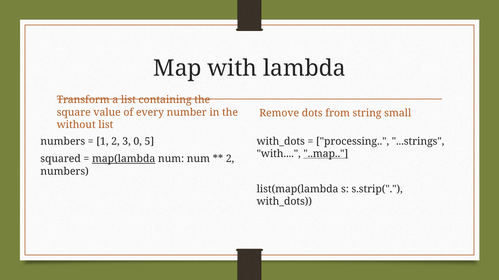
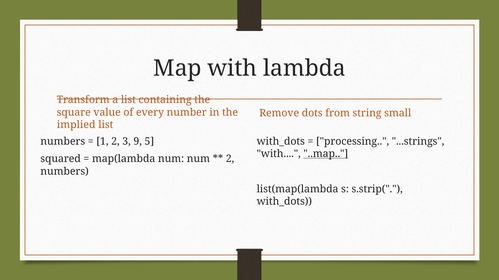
without: without -> implied
0: 0 -> 9
map(lambda underline: present -> none
